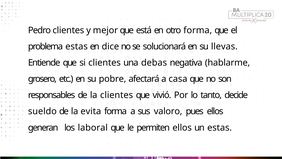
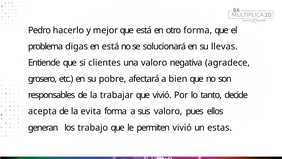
Pedro clientes: clientes -> hacerlo
problema estas: estas -> digas
en dice: dice -> está
una debas: debas -> valoro
hablarme: hablarme -> agradece
casa: casa -> bien
la clientes: clientes -> trabajar
sueldo: sueldo -> acepta
laboral: laboral -> trabajo
permiten ellos: ellos -> vivió
